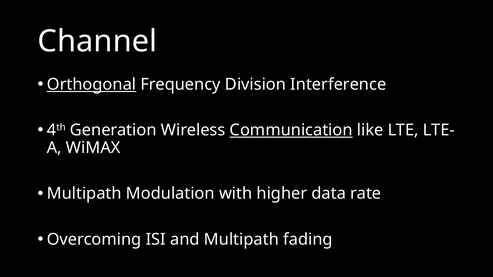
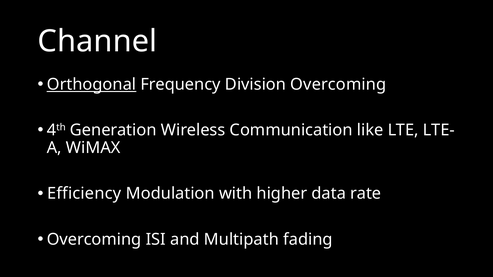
Division Interference: Interference -> Overcoming
Communication underline: present -> none
Multipath at (84, 194): Multipath -> Efficiency
